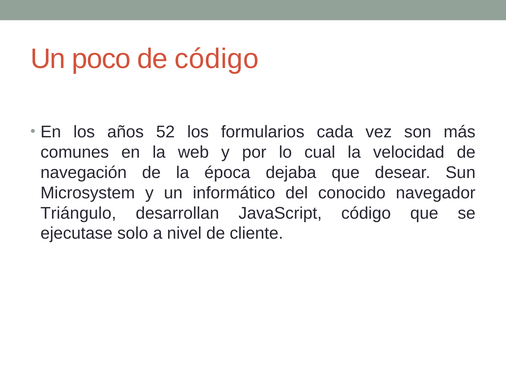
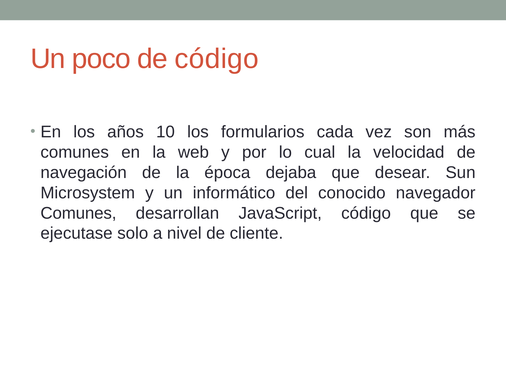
52: 52 -> 10
Triángulo at (78, 213): Triángulo -> Comunes
